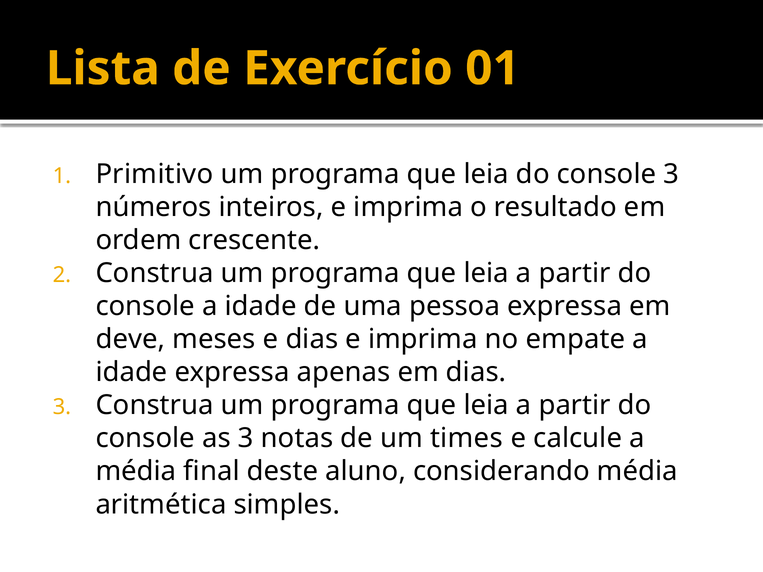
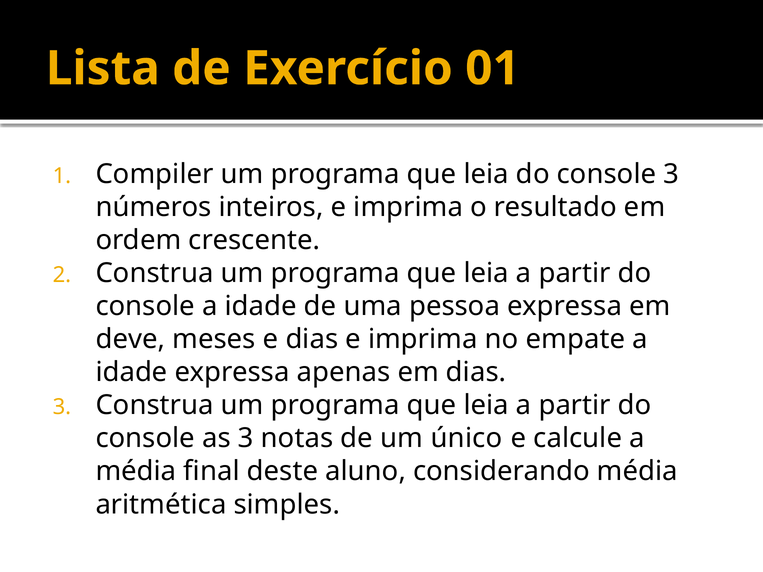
Primitivo: Primitivo -> Compiler
times: times -> único
